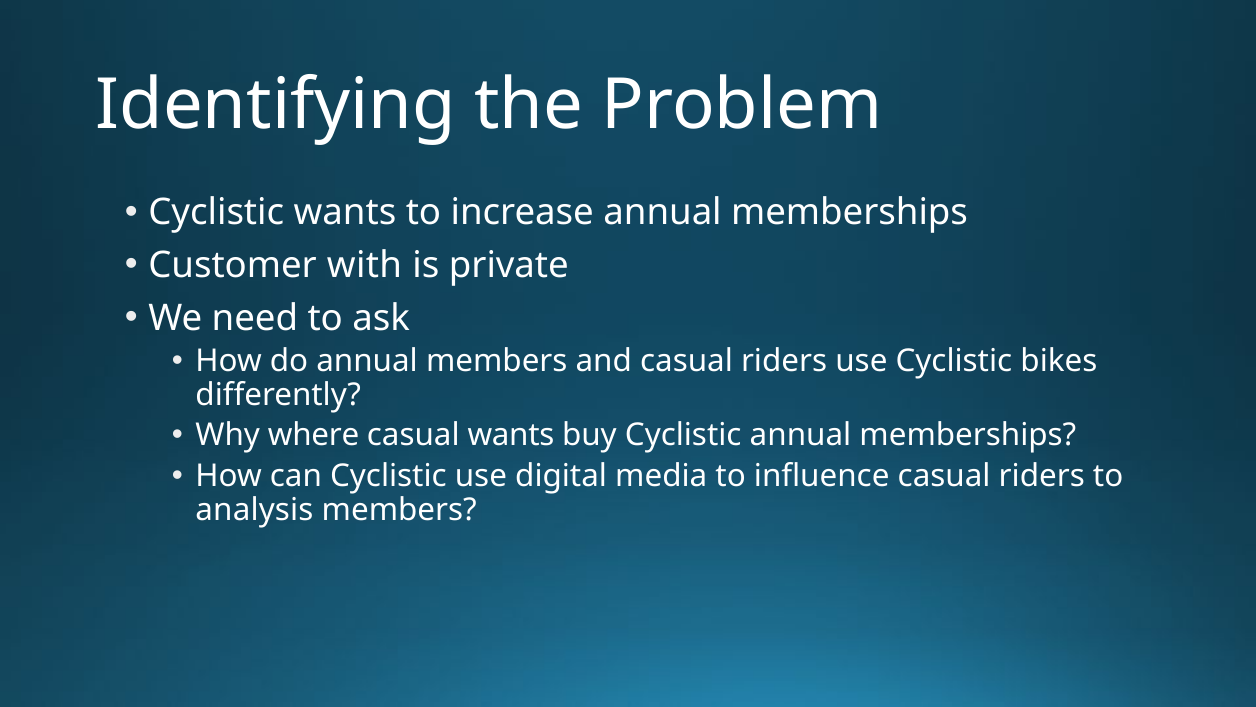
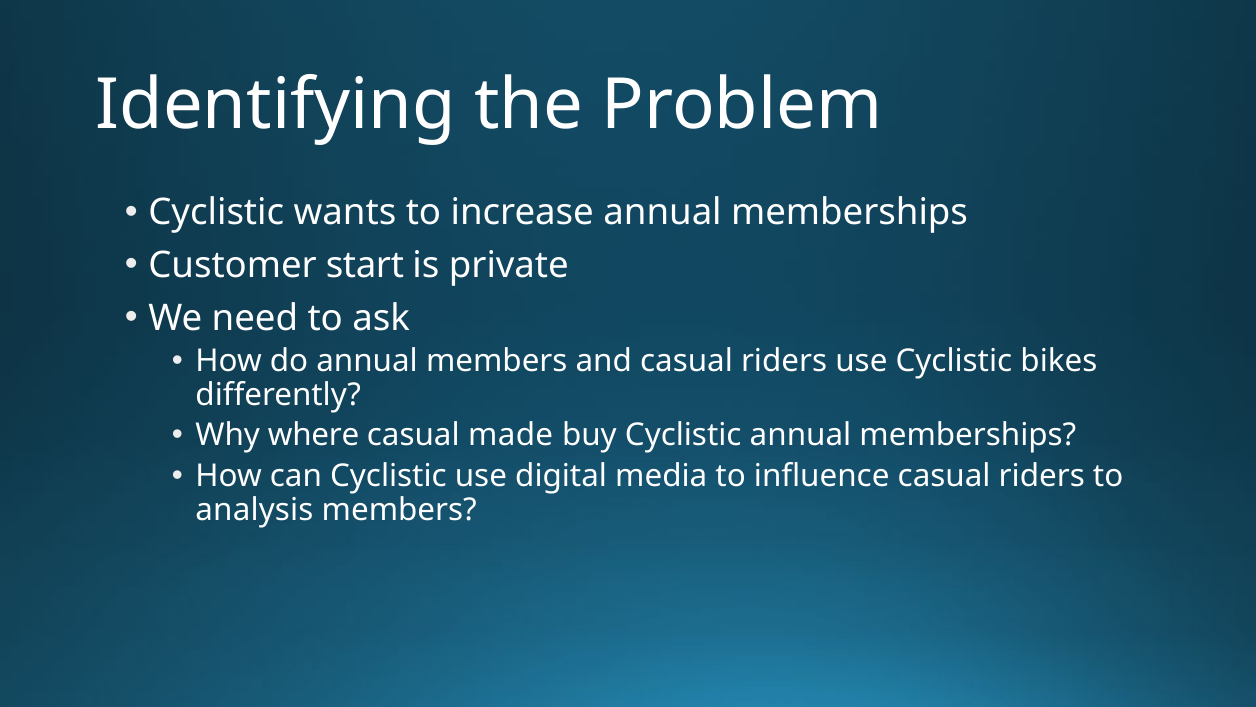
with: with -> start
casual wants: wants -> made
